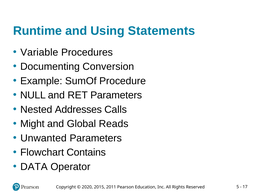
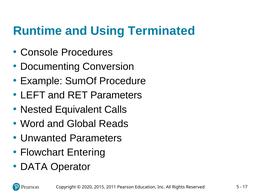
Statements: Statements -> Terminated
Variable: Variable -> Console
NULL: NULL -> LEFT
Addresses: Addresses -> Equivalent
Might: Might -> Word
Contains: Contains -> Entering
